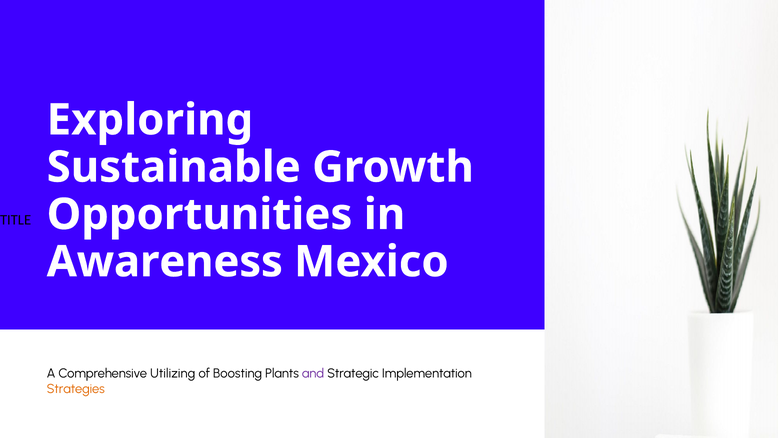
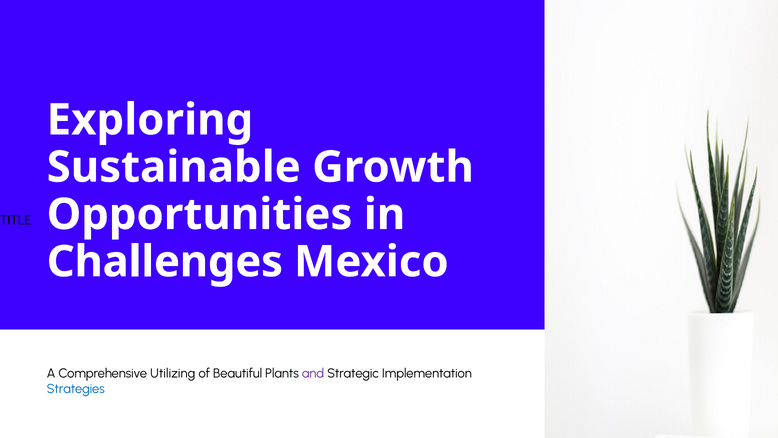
Awareness: Awareness -> Challenges
Boosting: Boosting -> Beautiful
Strategies colour: orange -> blue
